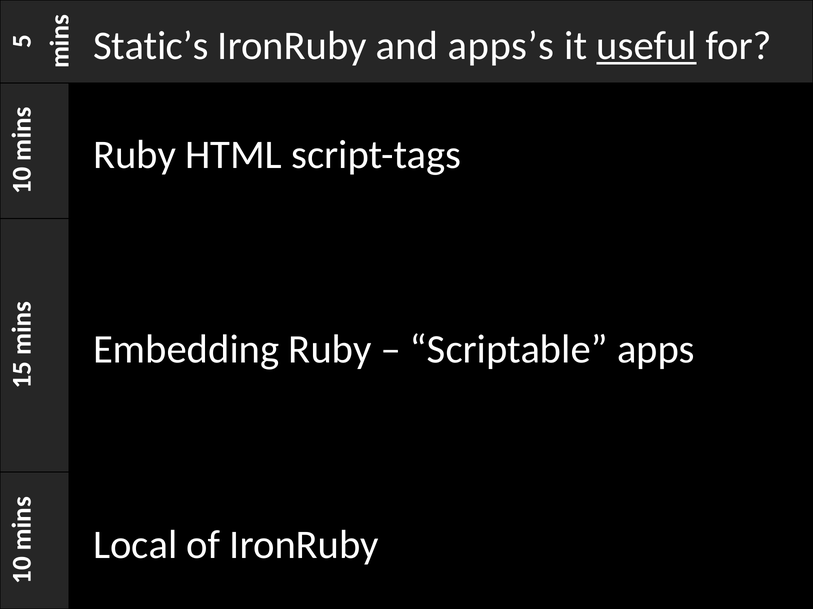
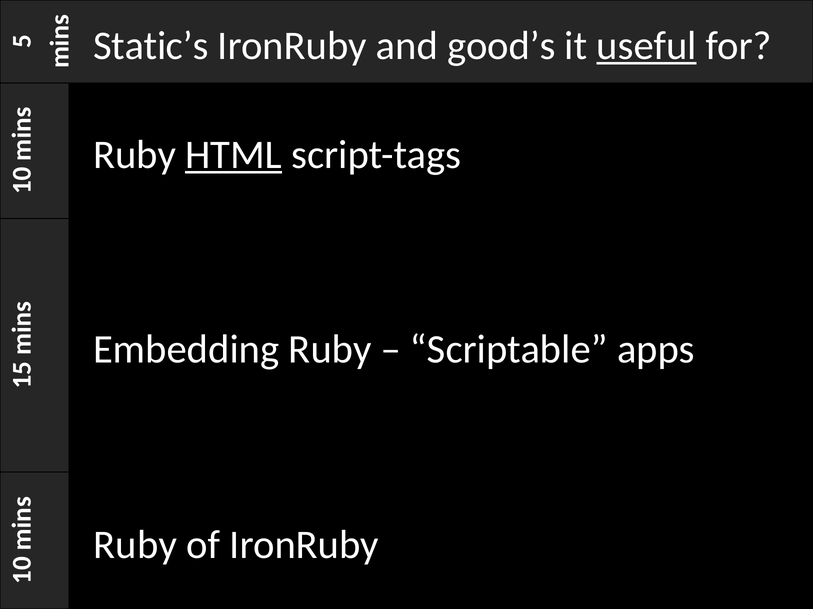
apps’s: apps’s -> good’s
HTML underline: none -> present
Local at (135, 545): Local -> Ruby
